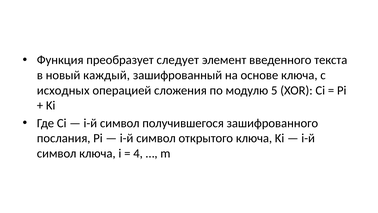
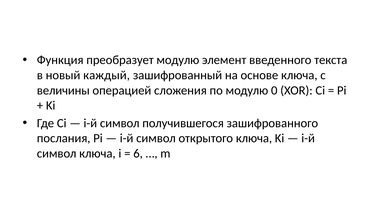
преобразует следует: следует -> модулю
исходных: исходных -> величины
5: 5 -> 0
4: 4 -> 6
